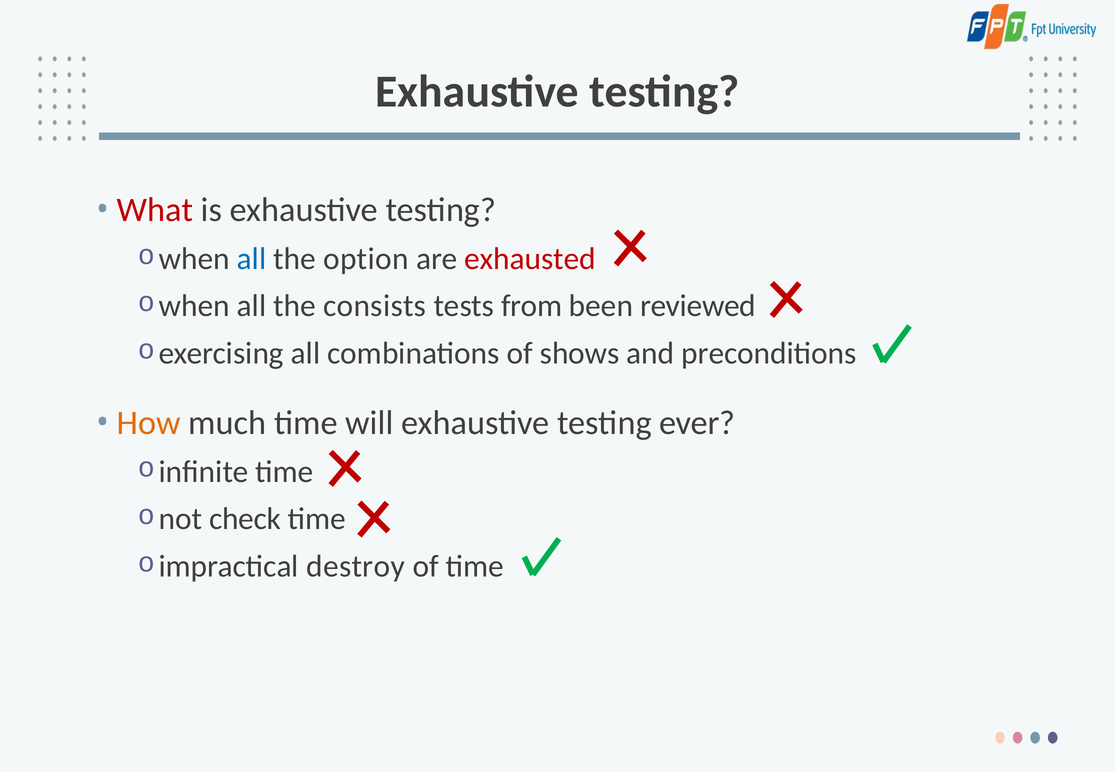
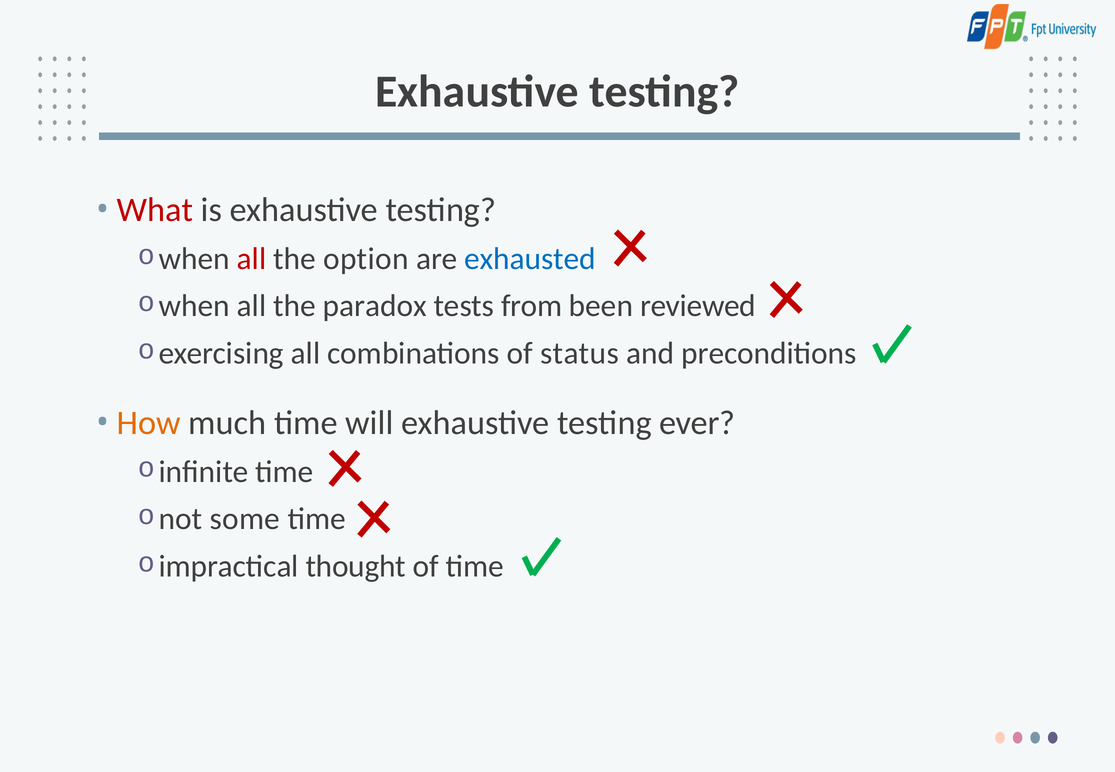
all at (251, 259) colour: blue -> red
exhausted colour: red -> blue
consists: consists -> paradox
shows: shows -> status
check: check -> some
destroy: destroy -> thought
